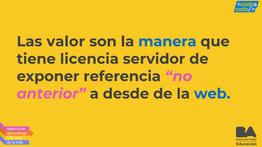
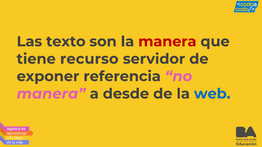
valor: valor -> texto
manera at (167, 42) colour: blue -> red
licencia: licencia -> recurso
anterior at (51, 94): anterior -> manera
